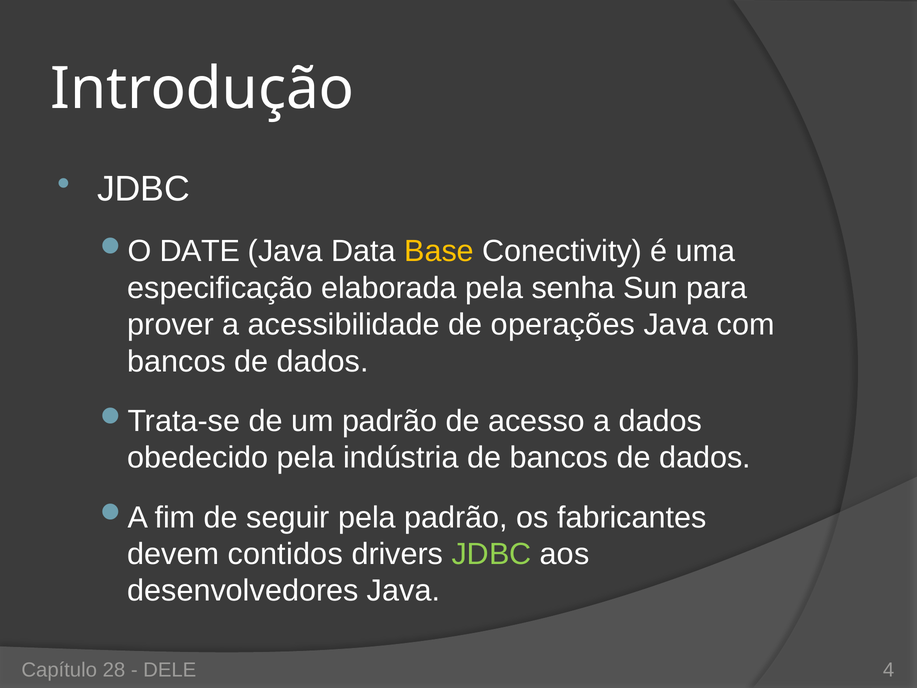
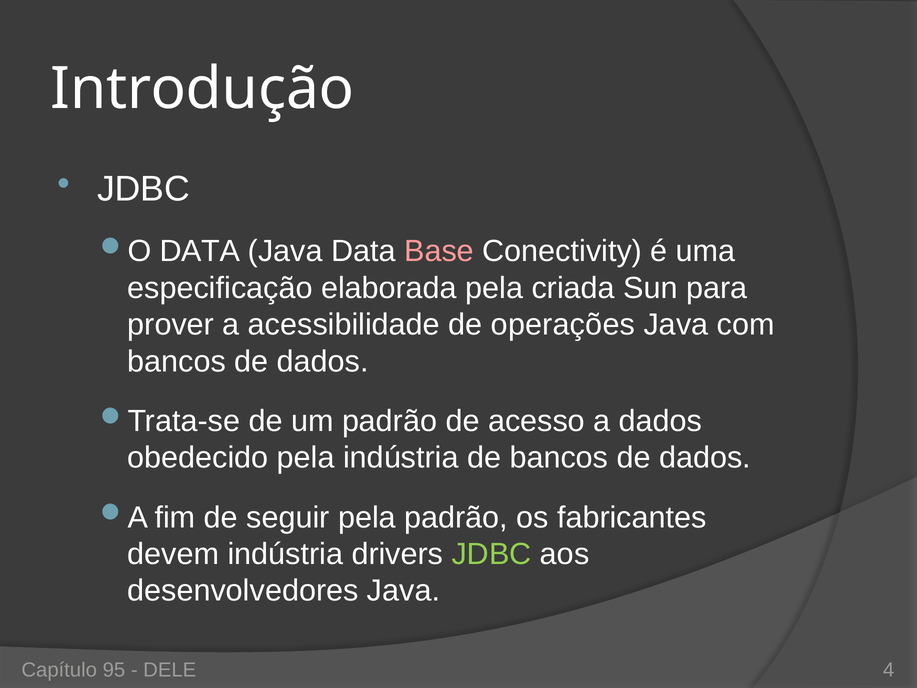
DATE at (200, 251): DATE -> DATA
Base colour: yellow -> pink
senha: senha -> criada
devem contidos: contidos -> indústria
28: 28 -> 95
